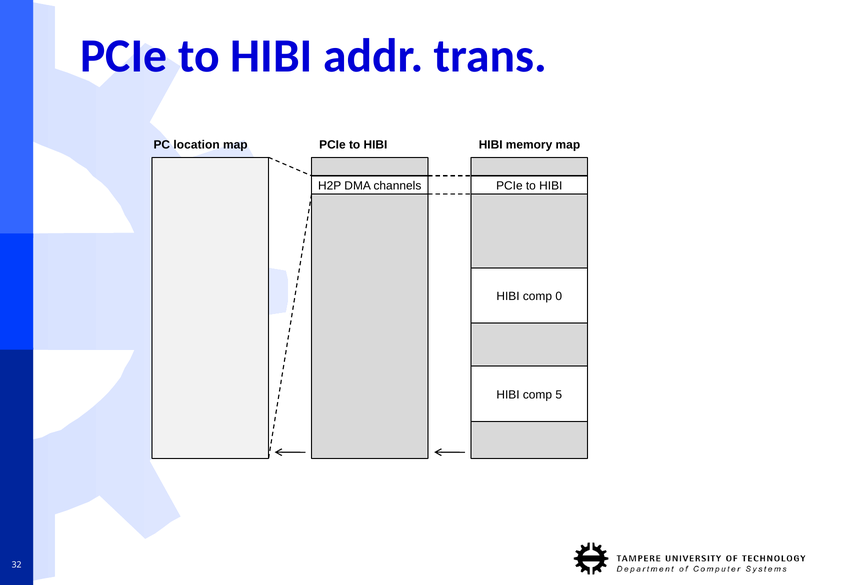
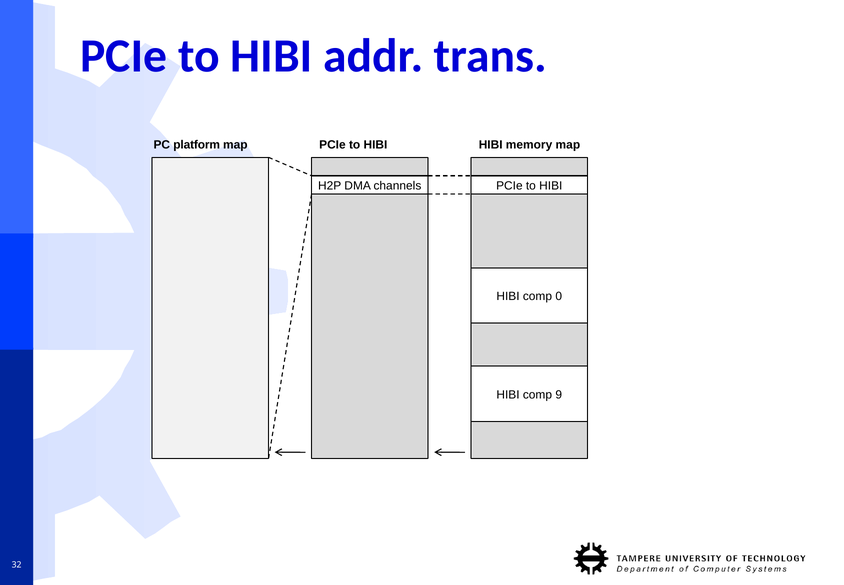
location: location -> platform
5: 5 -> 9
